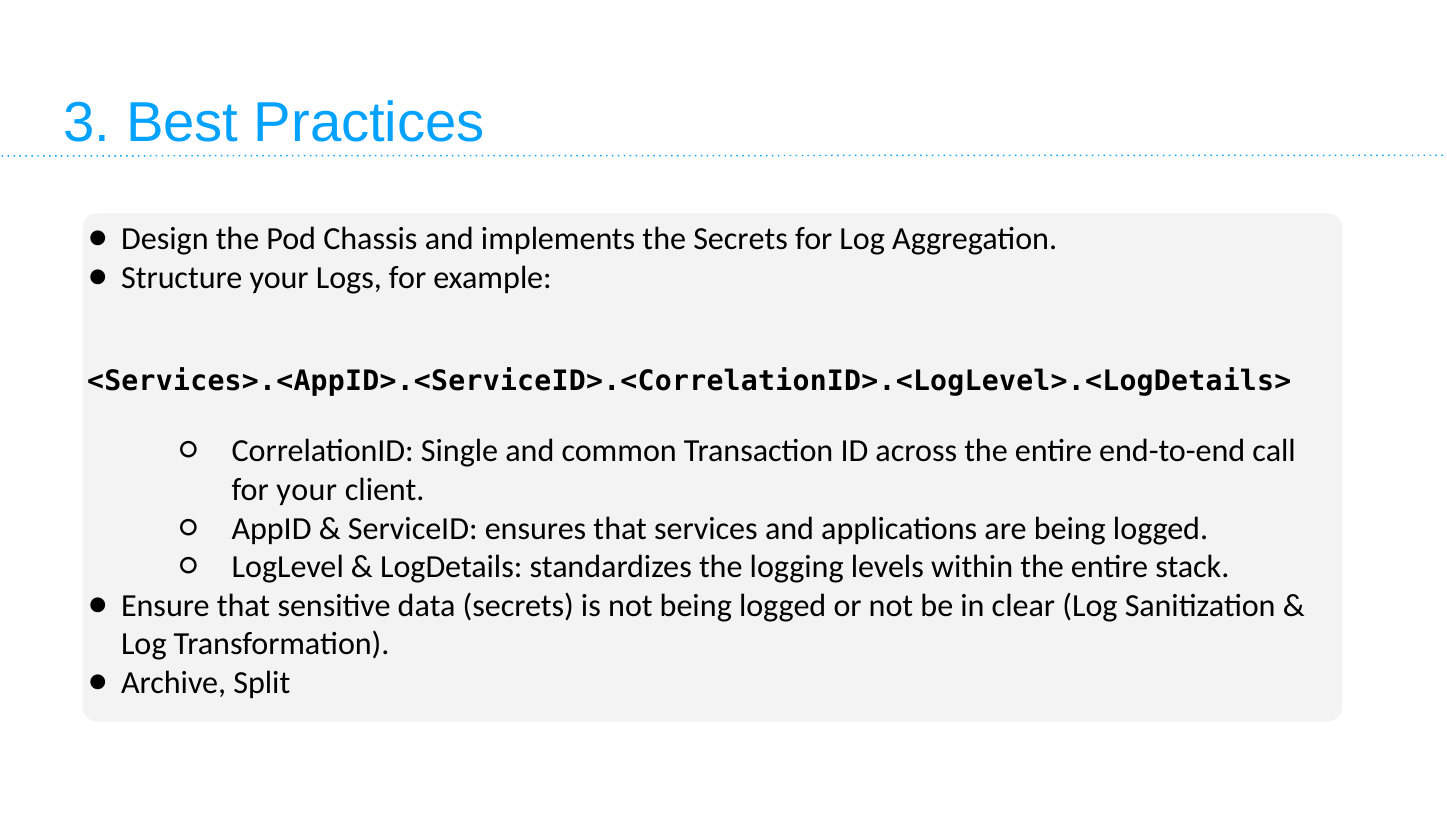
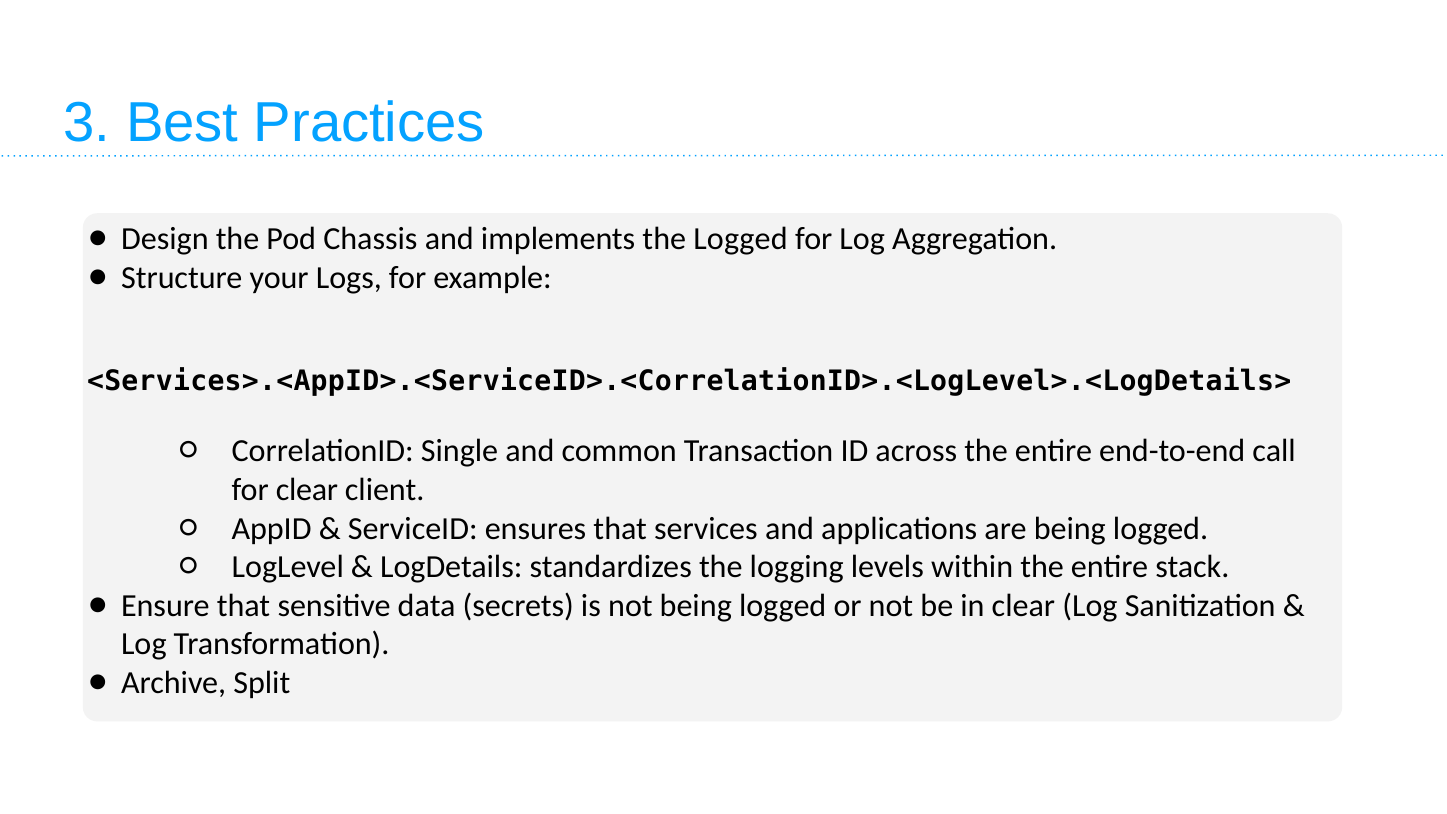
the Secrets: Secrets -> Logged
for your: your -> clear
